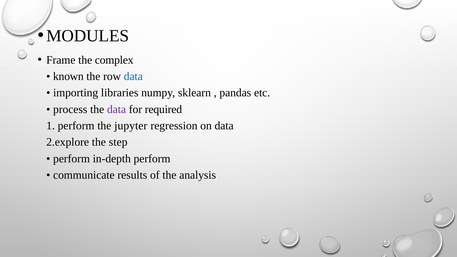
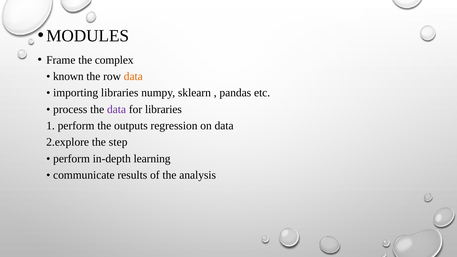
data at (133, 76) colour: blue -> orange
for required: required -> libraries
jupyter: jupyter -> outputs
in-depth perform: perform -> learning
